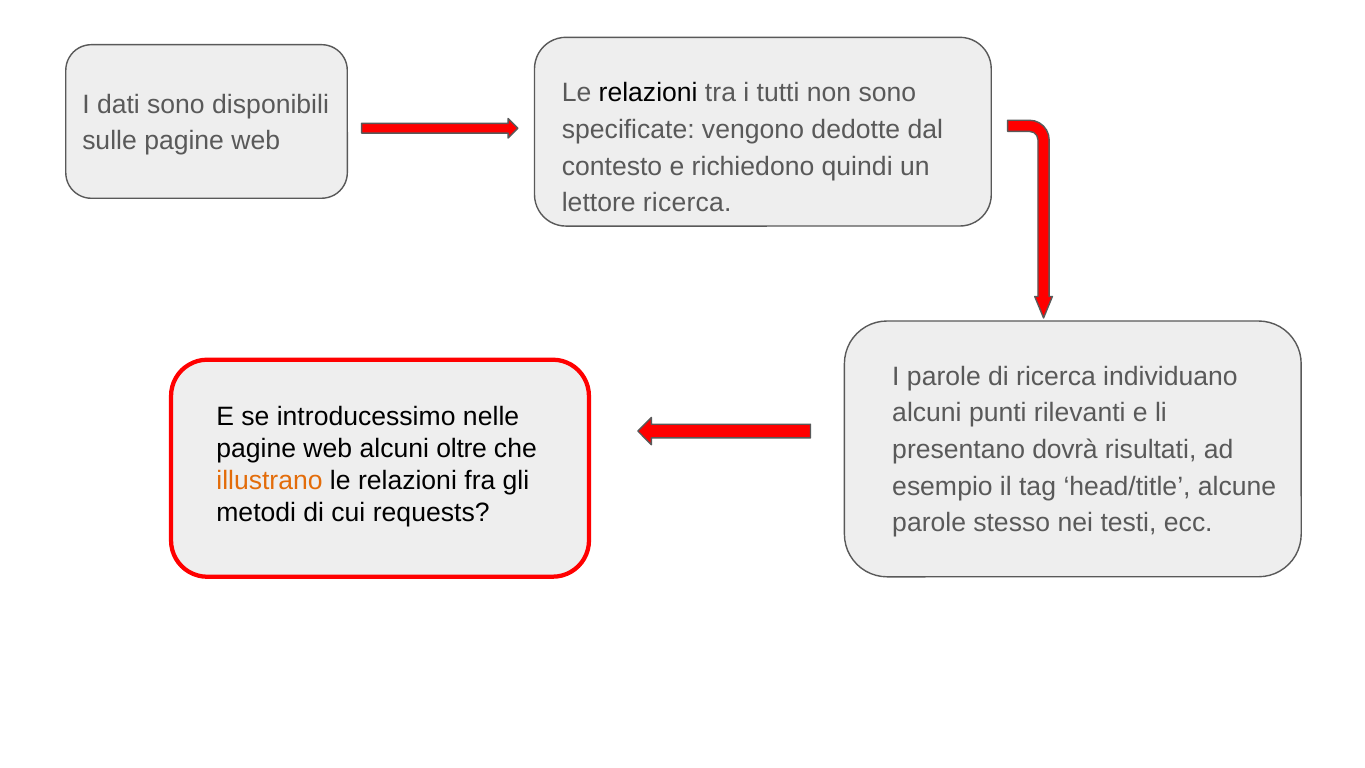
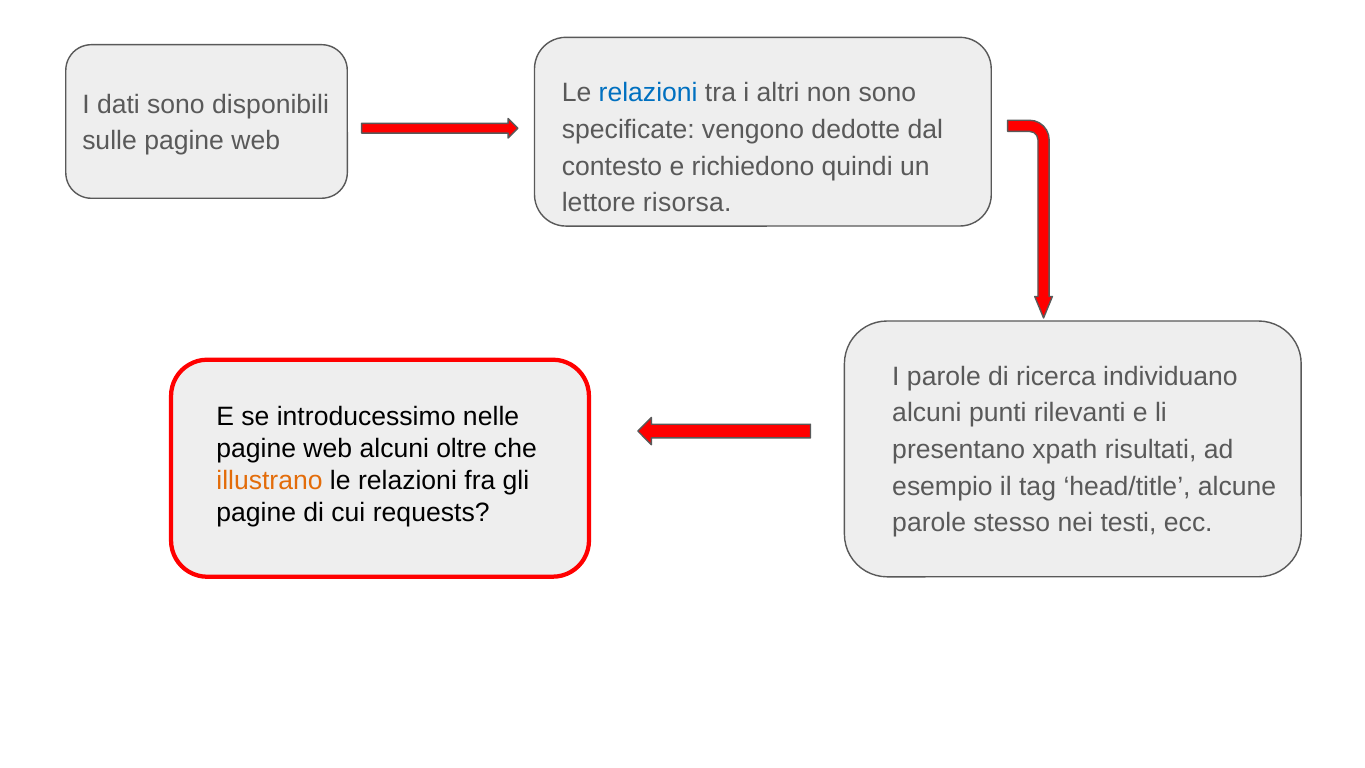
relazioni at (648, 93) colour: black -> blue
tutti: tutti -> altri
lettore ricerca: ricerca -> risorsa
dovrà: dovrà -> xpath
metodi at (256, 513): metodi -> pagine
